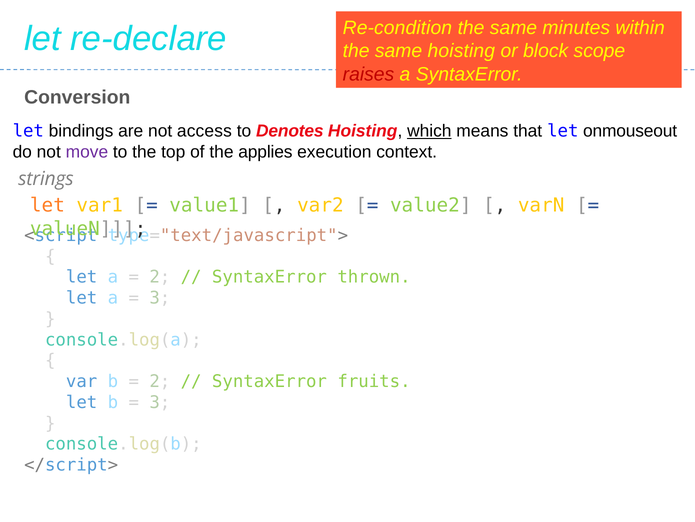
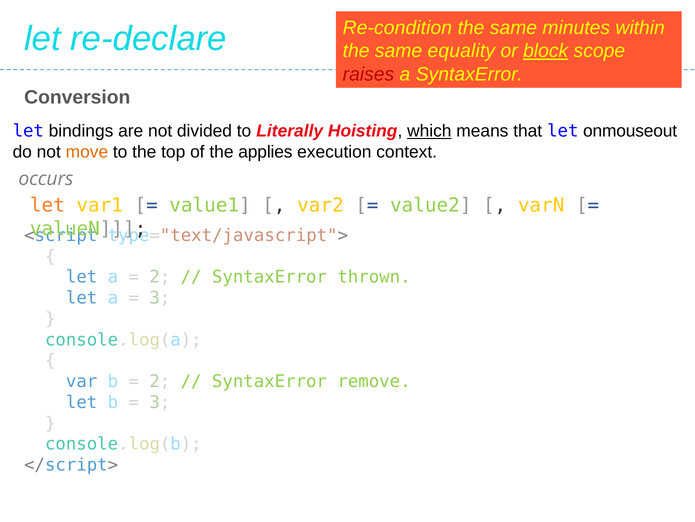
same hoisting: hoisting -> equality
block underline: none -> present
access: access -> divided
Denotes: Denotes -> Literally
move colour: purple -> orange
strings: strings -> occurs
fruits: fruits -> remove
